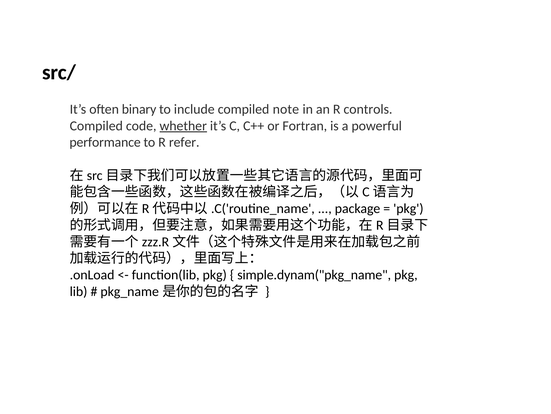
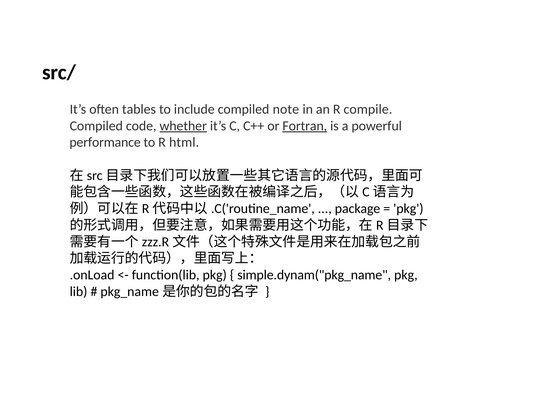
binary: binary -> tables
controls: controls -> compile
Fortran underline: none -> present
refer: refer -> html
